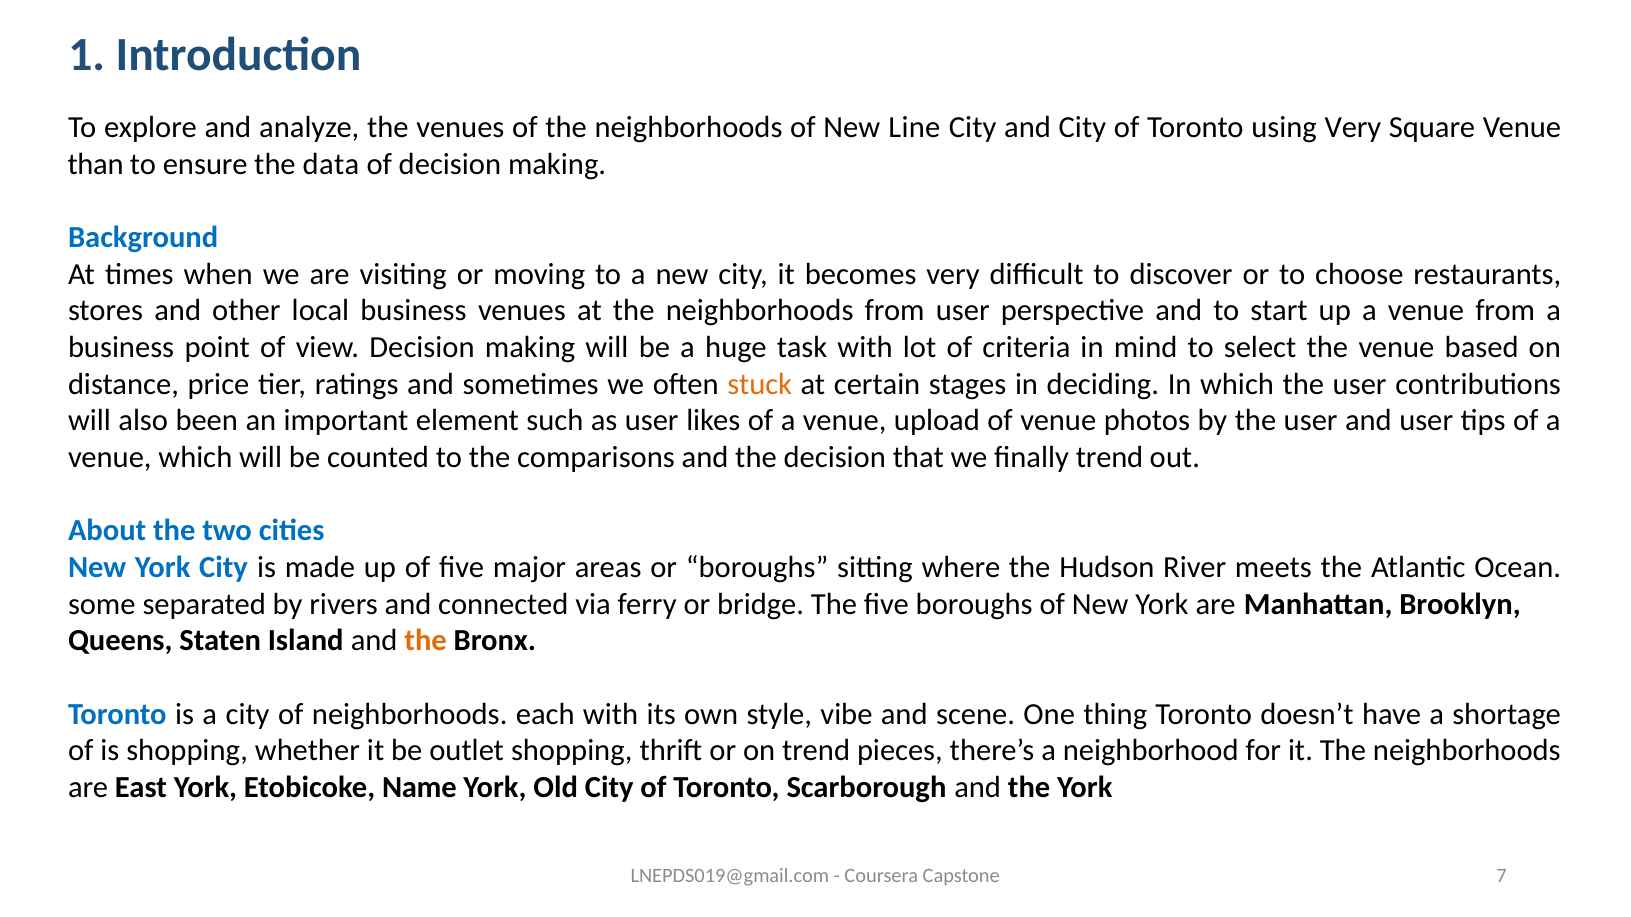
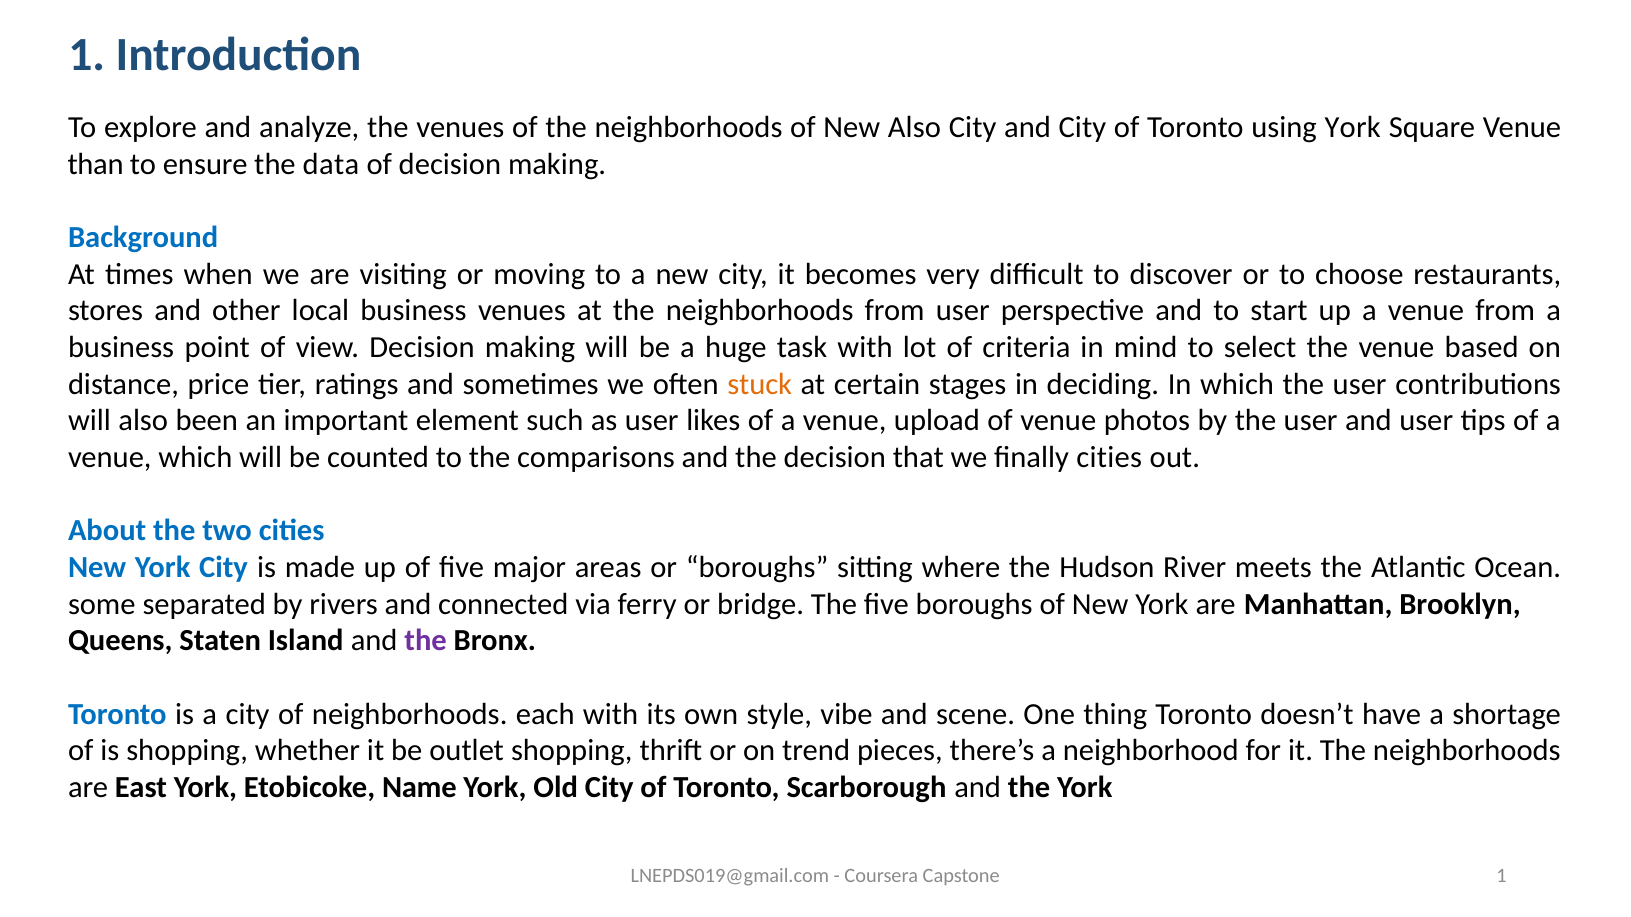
New Line: Line -> Also
using Very: Very -> York
finally trend: trend -> cities
the at (426, 641) colour: orange -> purple
Capstone 7: 7 -> 1
